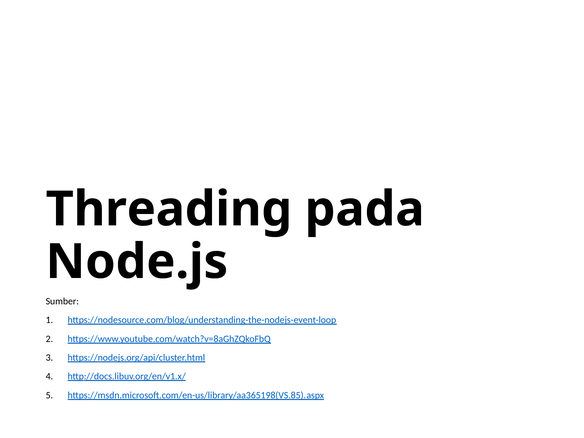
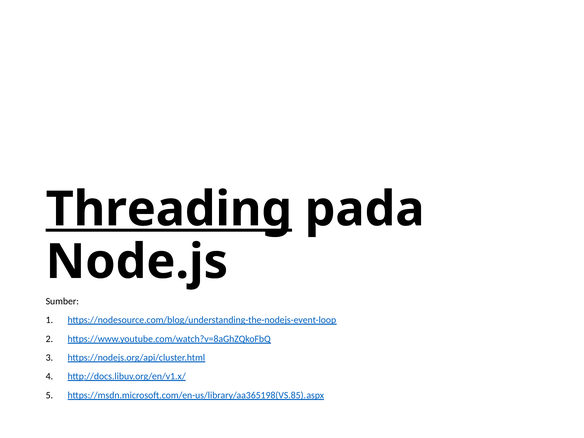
Threading underline: none -> present
